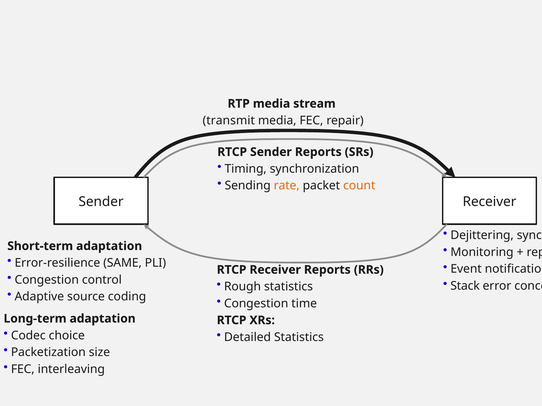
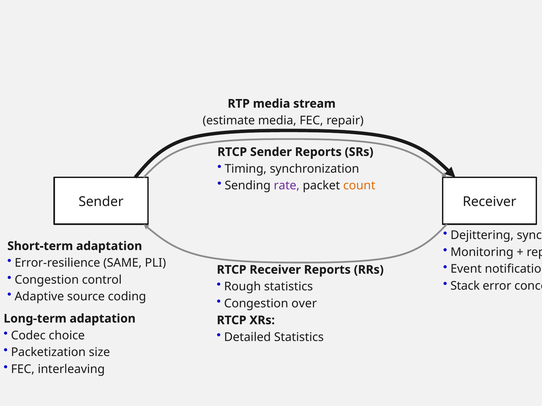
transmit: transmit -> estimate
rate colour: orange -> purple
time: time -> over
